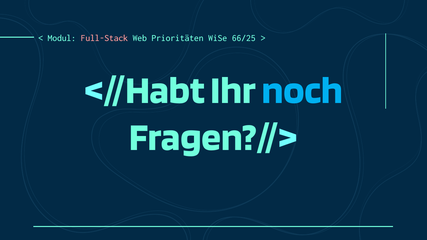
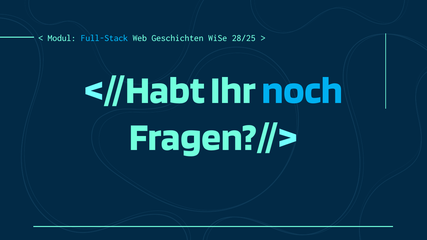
Full-Stack colour: pink -> light blue
Prioritäten: Prioritäten -> Geschichten
66/25: 66/25 -> 28/25
